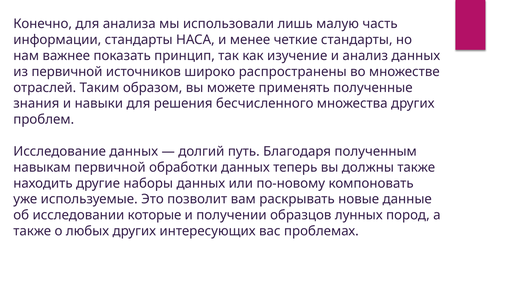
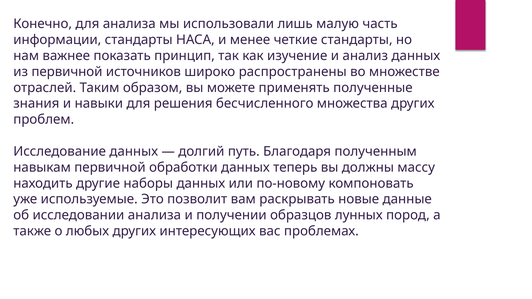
должны также: также -> массу
исследовании которые: которые -> анализа
